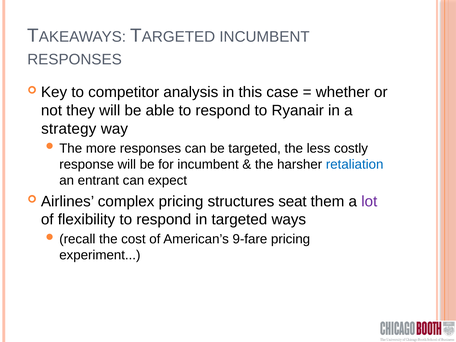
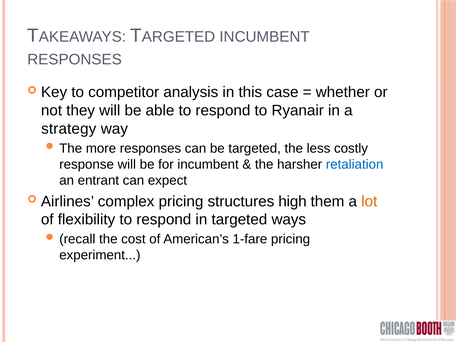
seat: seat -> high
lot colour: purple -> orange
9-fare: 9-fare -> 1-fare
